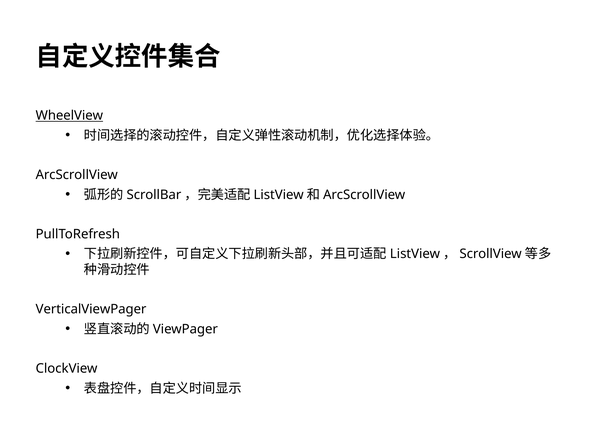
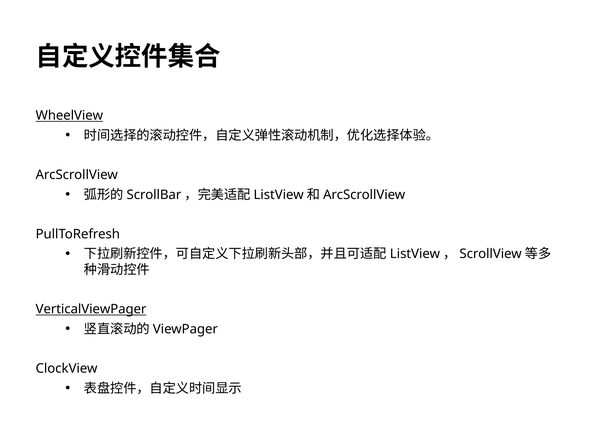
VerticalViewPager underline: none -> present
